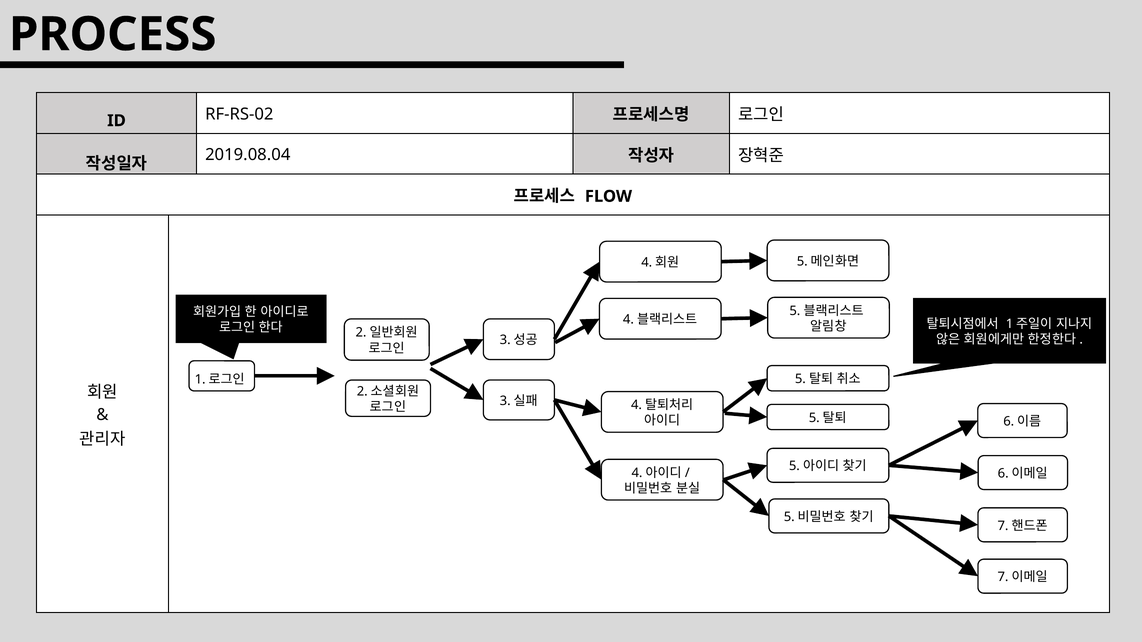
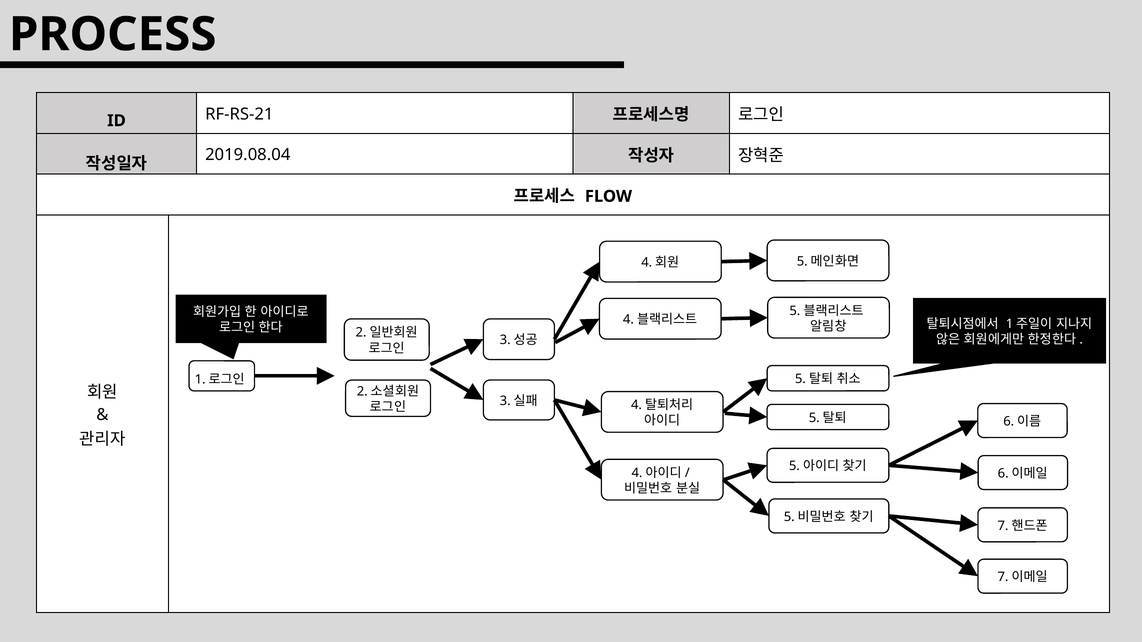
RF-RS-02: RF-RS-02 -> RF-RS-21
